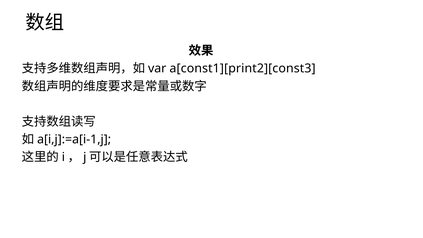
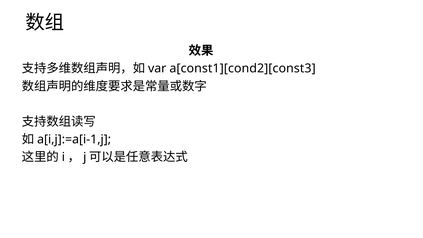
a[const1][print2][const3: a[const1][print2][const3 -> a[const1][cond2][const3
